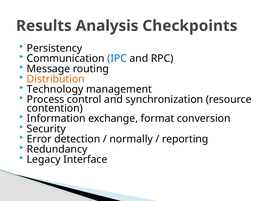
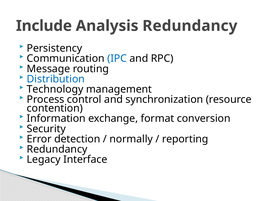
Results: Results -> Include
Analysis Checkpoints: Checkpoints -> Redundancy
Distribution colour: orange -> blue
